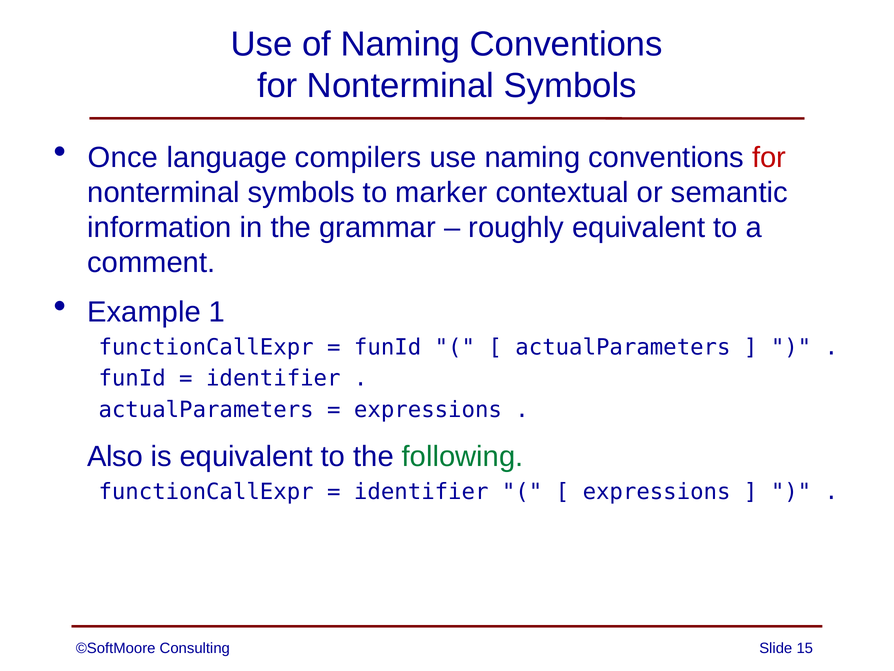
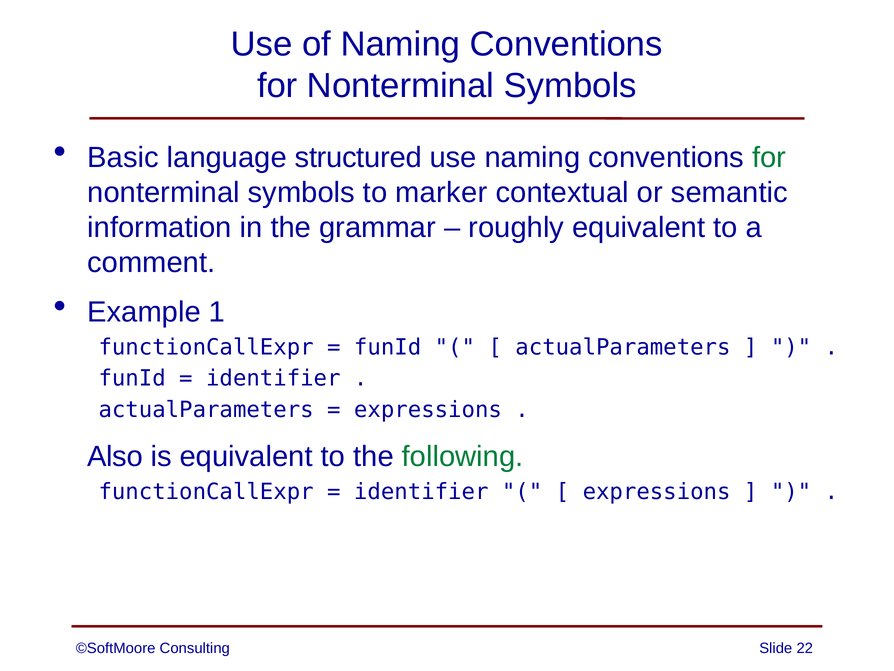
Once: Once -> Basic
compilers: compilers -> structured
for at (769, 157) colour: red -> green
15: 15 -> 22
